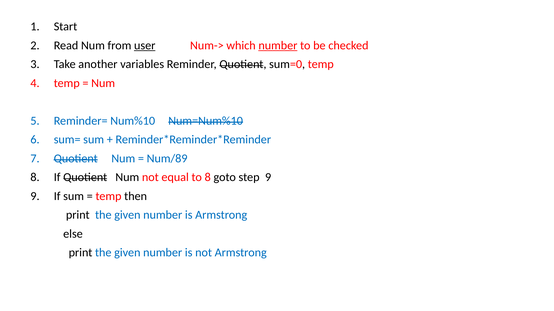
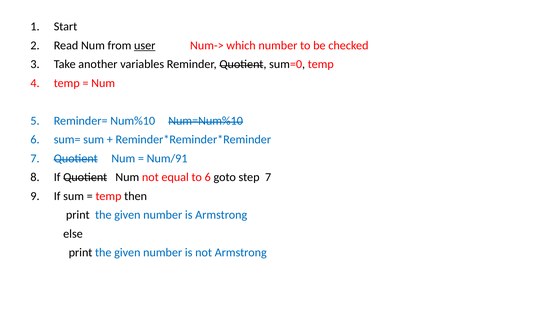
number at (278, 46) underline: present -> none
Num/89: Num/89 -> Num/91
to 8: 8 -> 6
step 9: 9 -> 7
